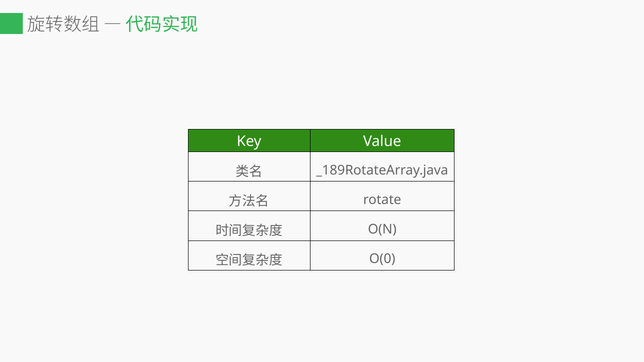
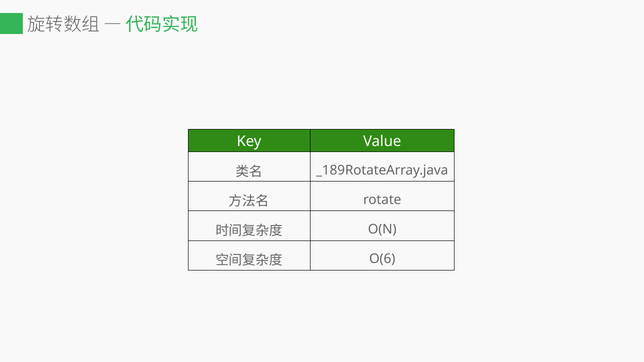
O(0: O(0 -> O(6
